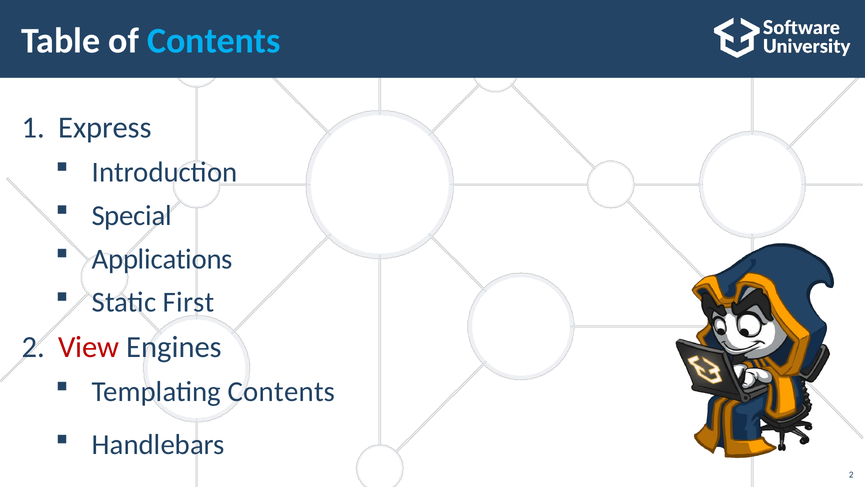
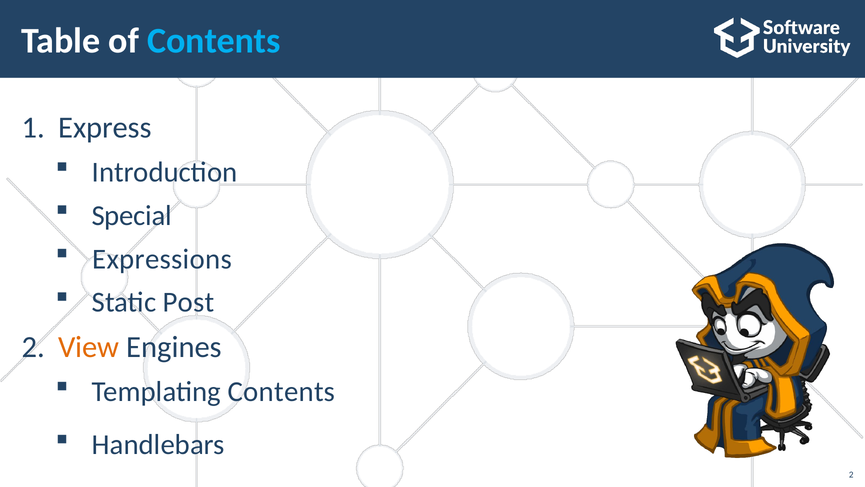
Applications: Applications -> Expressions
First: First -> Post
View colour: red -> orange
